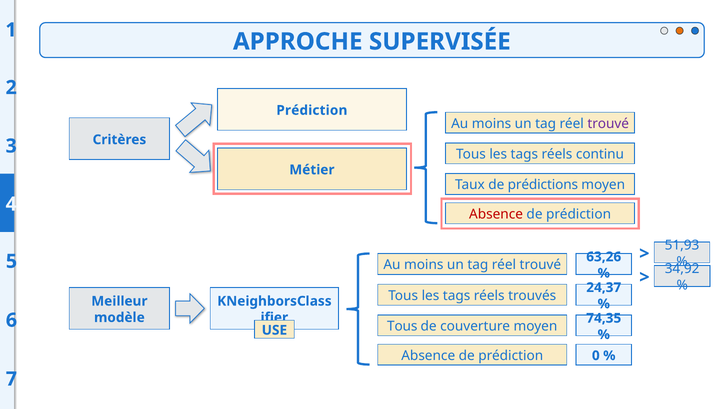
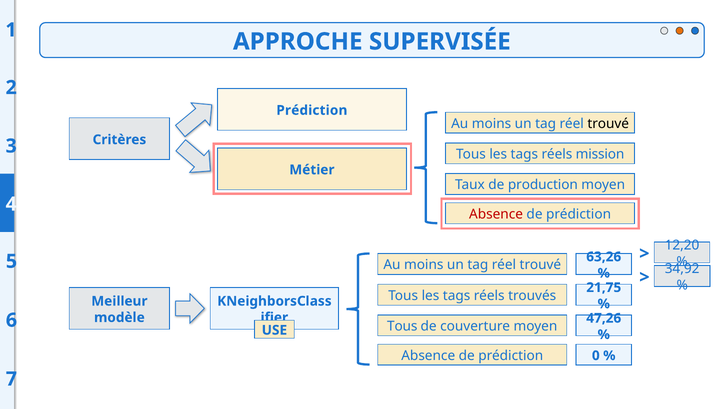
trouvé at (608, 124) colour: purple -> black
continu: continu -> mission
prédictions: prédictions -> production
51,93: 51,93 -> 12,20
24,37: 24,37 -> 21,75
74,35: 74,35 -> 47,26
